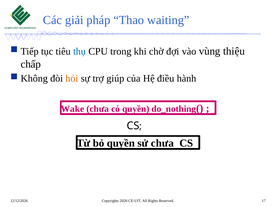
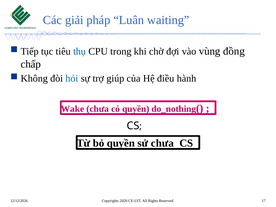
Thao: Thao -> Luân
thiệu: thiệu -> đồng
hỏi colour: orange -> blue
